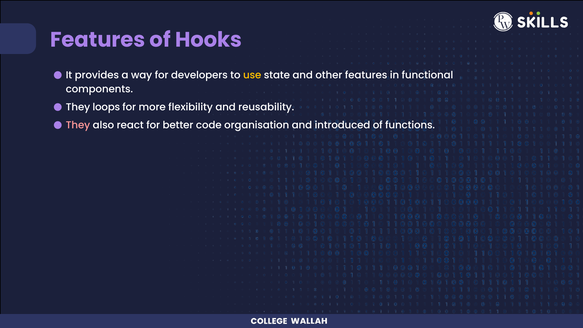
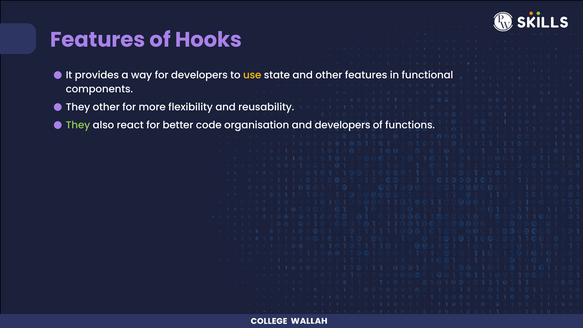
They loops: loops -> other
They at (78, 125) colour: pink -> light green
and introduced: introduced -> developers
